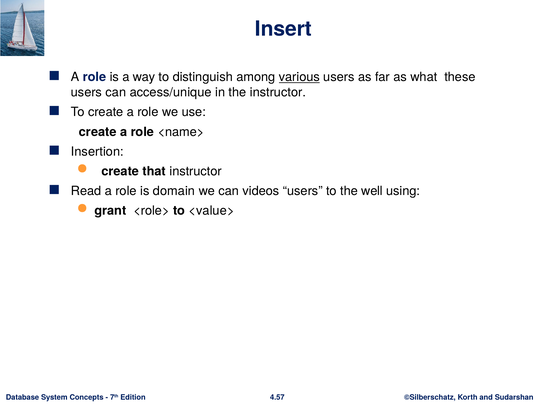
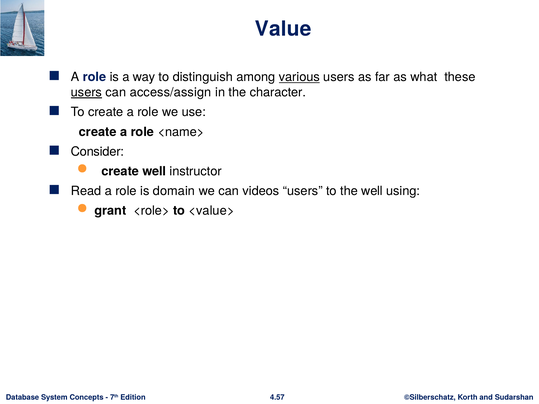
Insert: Insert -> Value
users at (86, 92) underline: none -> present
access/unique: access/unique -> access/assign
the instructor: instructor -> character
Insertion: Insertion -> Consider
create that: that -> well
